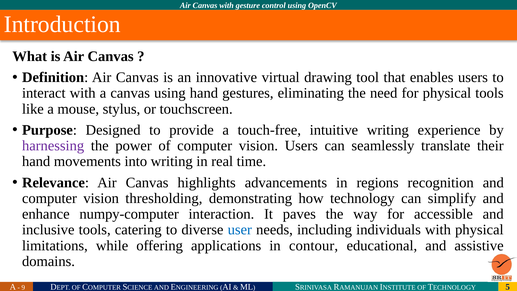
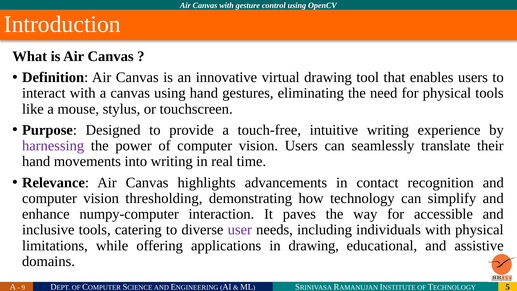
regions: regions -> contact
user colour: blue -> purple
in contour: contour -> drawing
